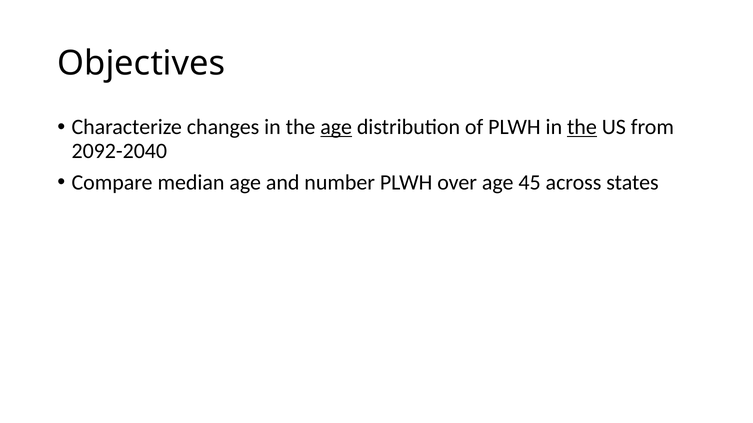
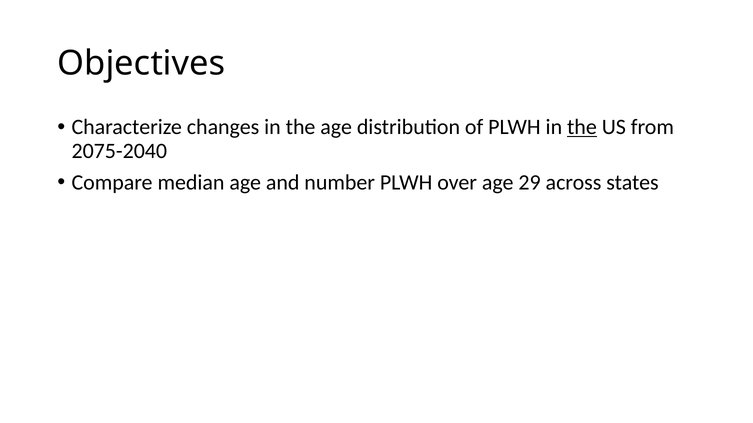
age at (336, 127) underline: present -> none
2092-2040: 2092-2040 -> 2075-2040
45: 45 -> 29
